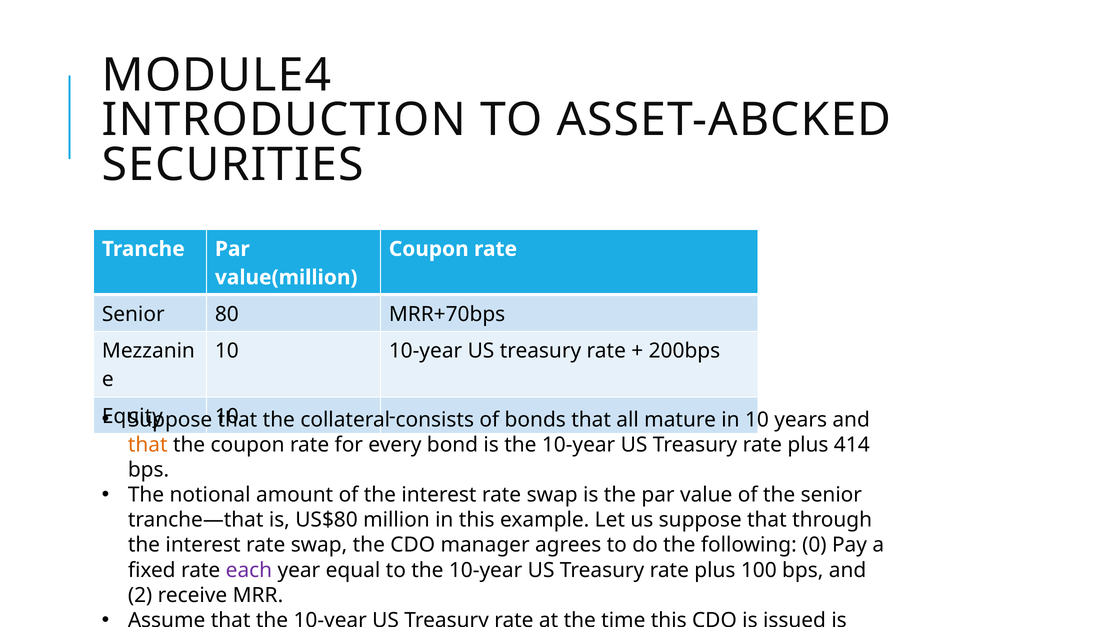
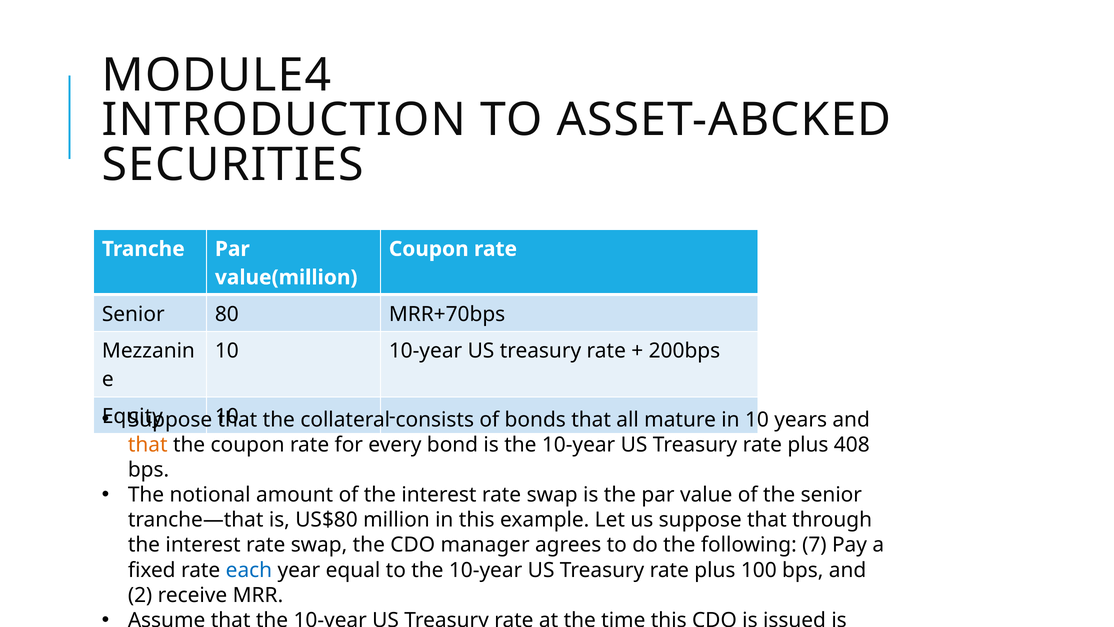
414: 414 -> 408
0: 0 -> 7
each colour: purple -> blue
